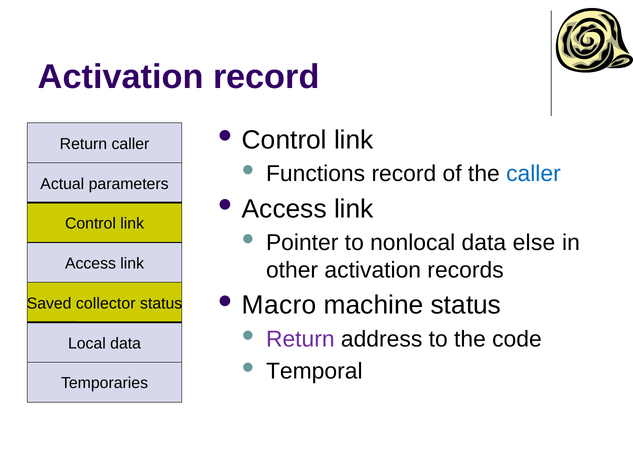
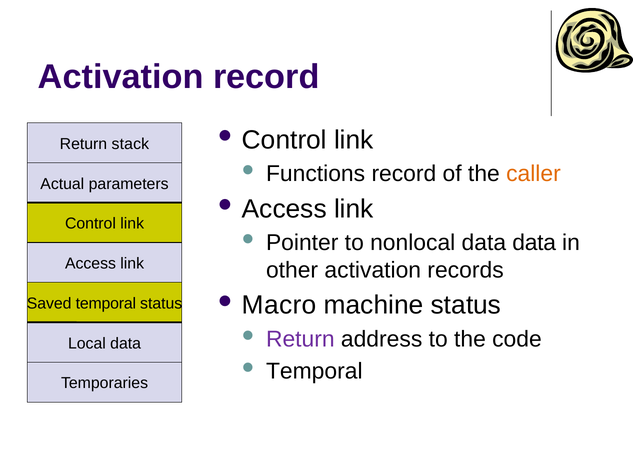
Return caller: caller -> stack
caller at (533, 174) colour: blue -> orange
data else: else -> data
Saved collector: collector -> temporal
